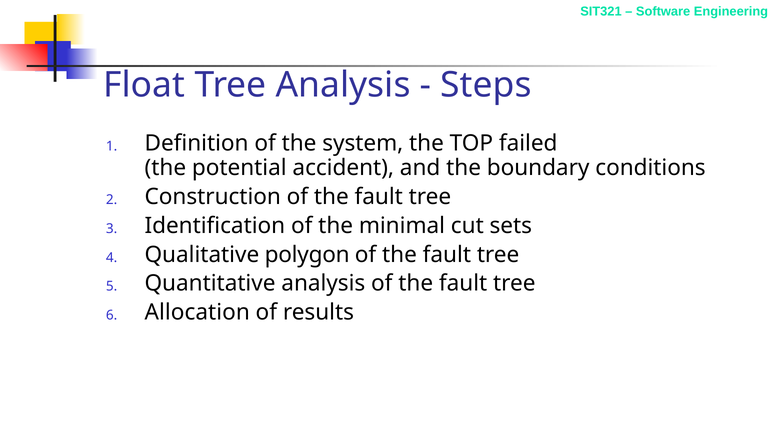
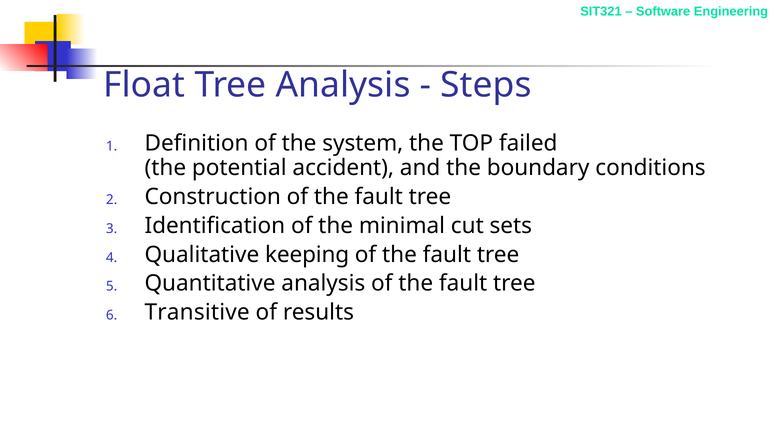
polygon: polygon -> keeping
Allocation: Allocation -> Transitive
